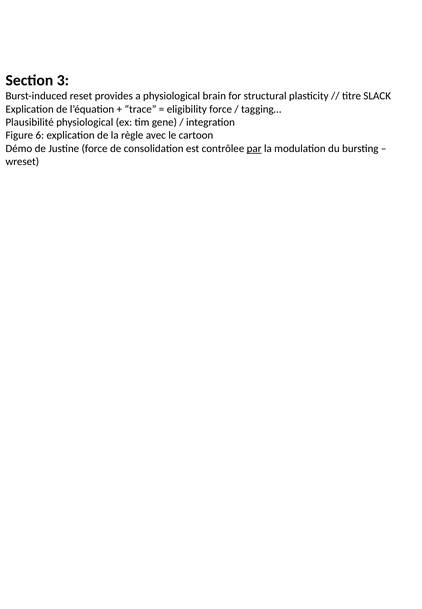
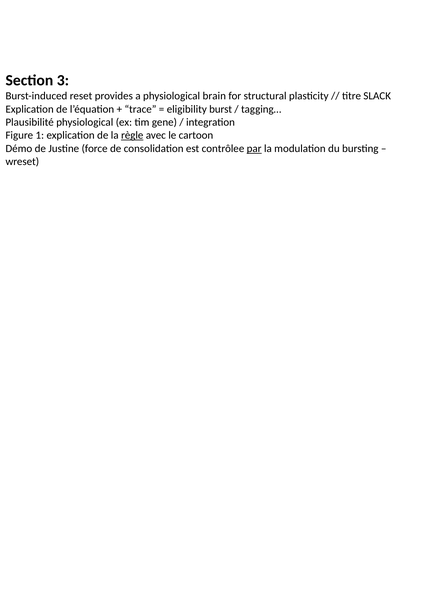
eligibility force: force -> burst
6: 6 -> 1
règle underline: none -> present
